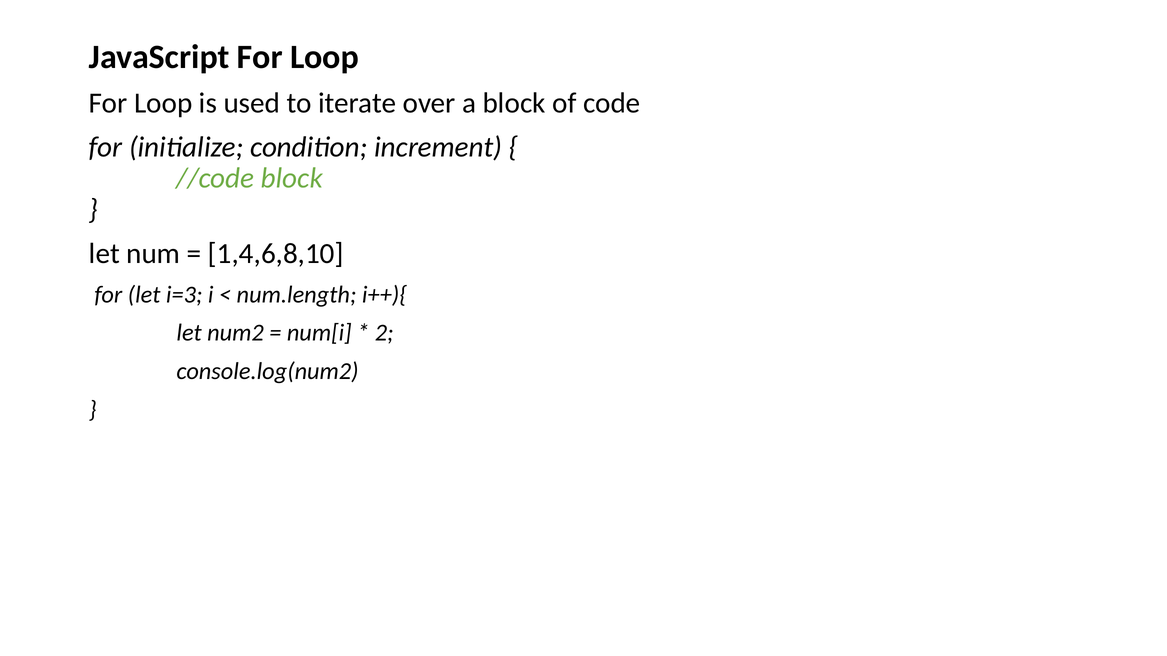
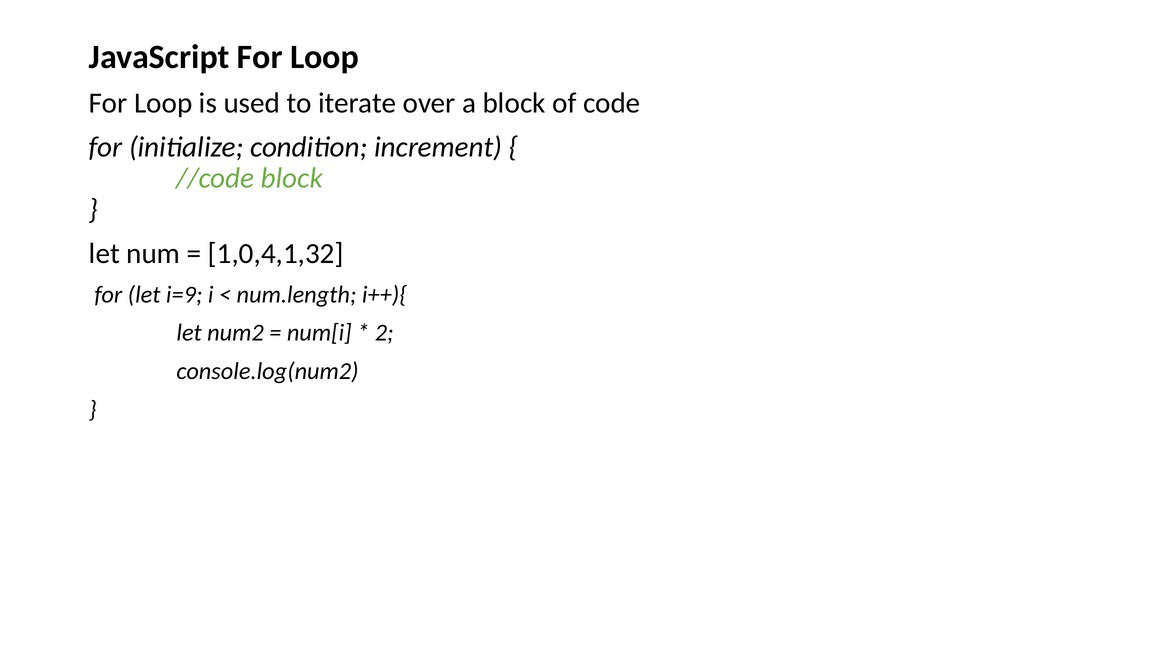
1,4,6,8,10: 1,4,6,8,10 -> 1,0,4,1,32
i=3: i=3 -> i=9
